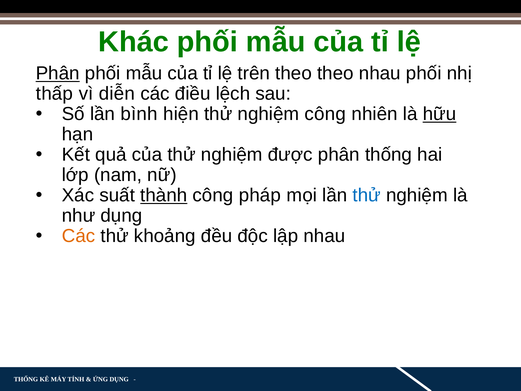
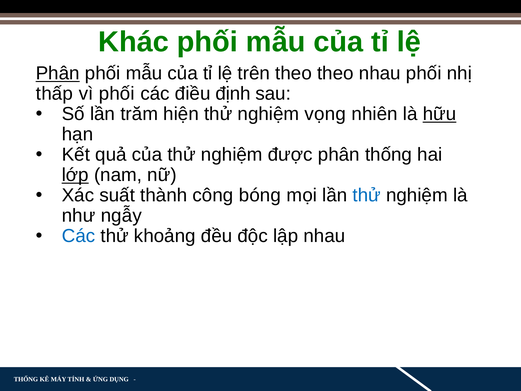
vì diễn: diễn -> phối
lệch: lệch -> định
lần bình: bình -> trăm
nghiệm công: công -> vọng
lớp underline: none -> present
thành underline: present -> none
pháp: pháp -> bóng
như dụng: dụng -> ngẫy
Các at (79, 236) colour: orange -> blue
